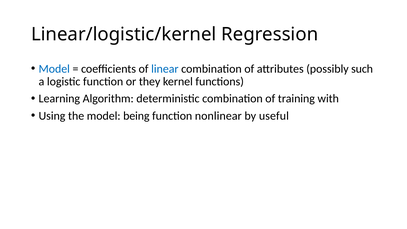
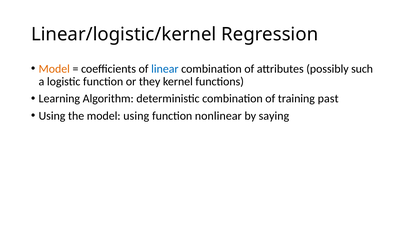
Model at (54, 69) colour: blue -> orange
with: with -> past
model being: being -> using
useful: useful -> saying
